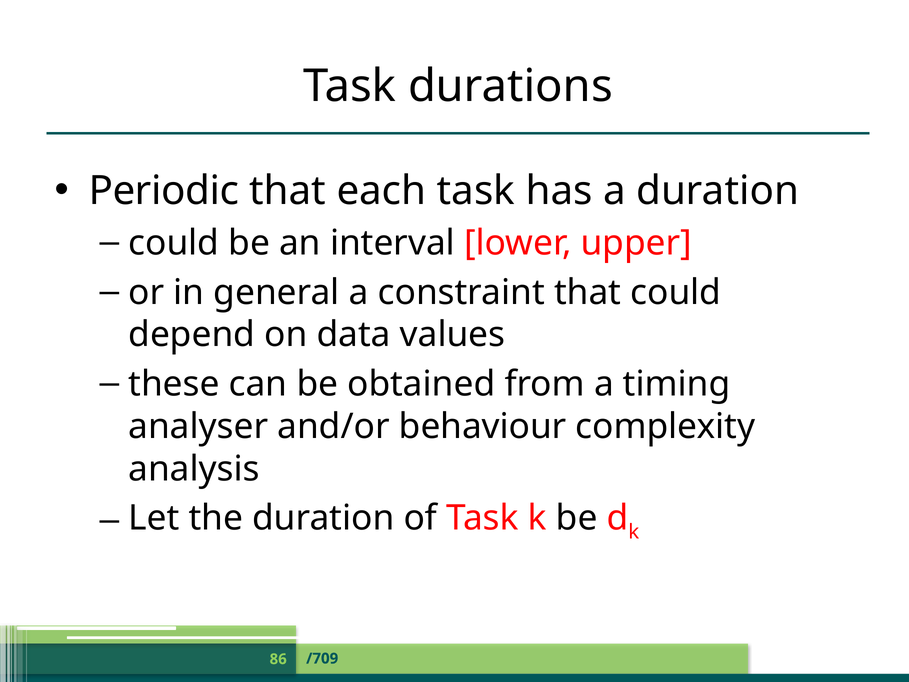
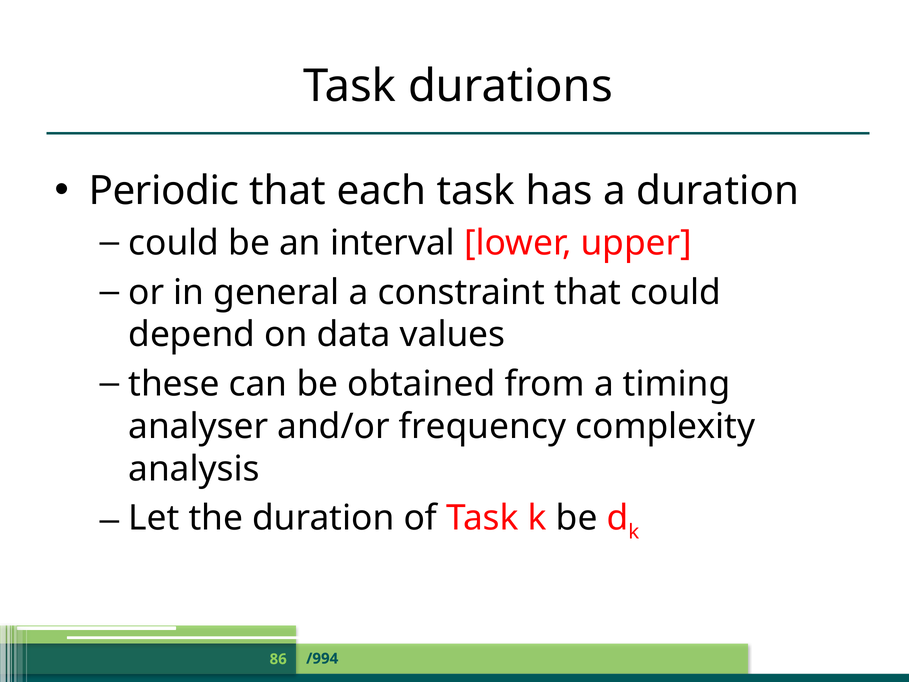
behaviour: behaviour -> frequency
/709: /709 -> /994
